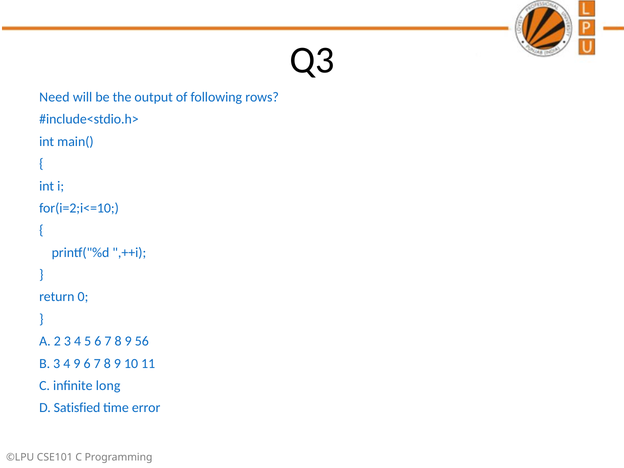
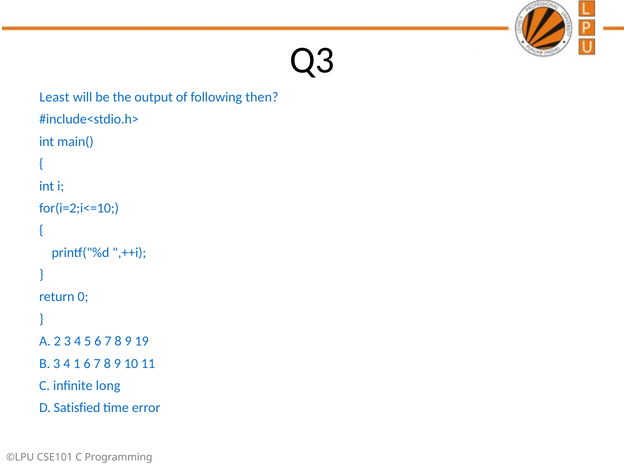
Need: Need -> Least
rows: rows -> then
56: 56 -> 19
4 9: 9 -> 1
